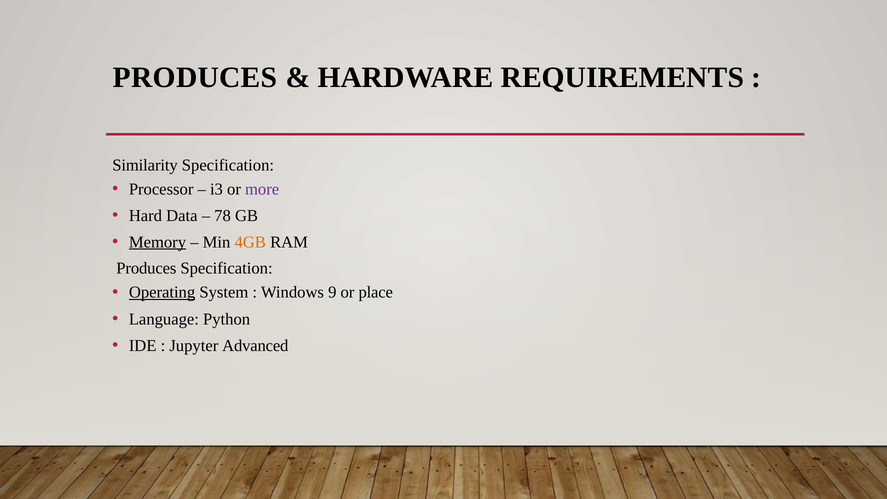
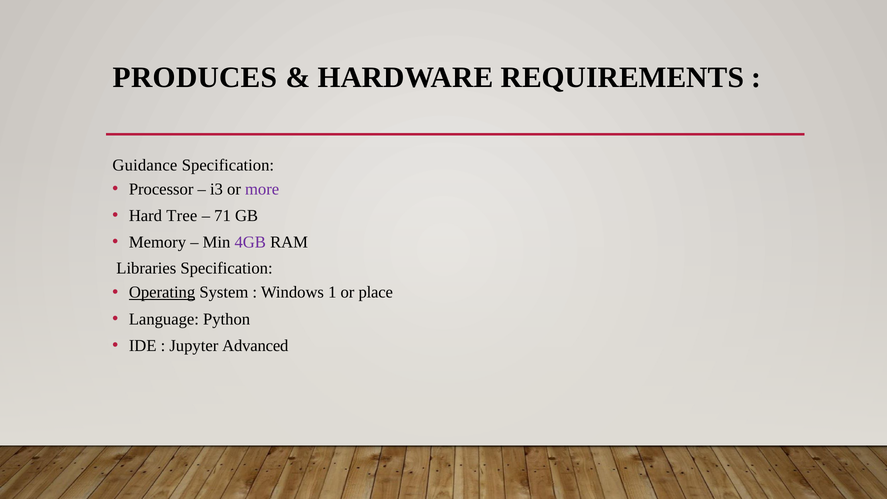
Similarity: Similarity -> Guidance
Data: Data -> Tree
78: 78 -> 71
Memory underline: present -> none
4GB colour: orange -> purple
Produces at (146, 268): Produces -> Libraries
9: 9 -> 1
